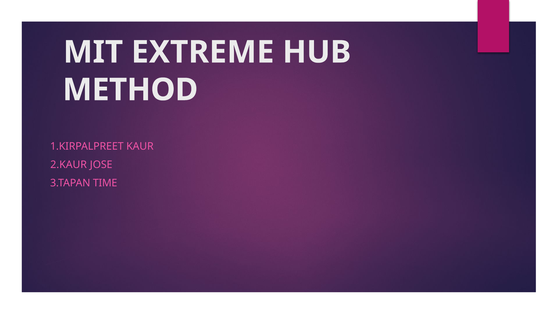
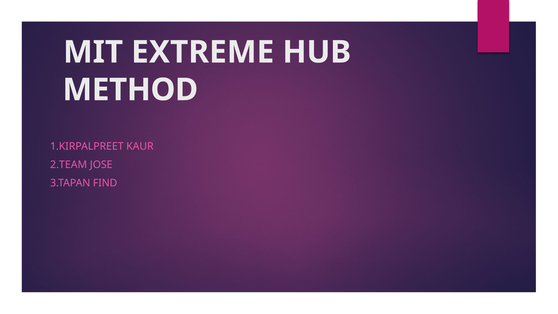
2.KAUR: 2.KAUR -> 2.TEAM
TIME: TIME -> FIND
